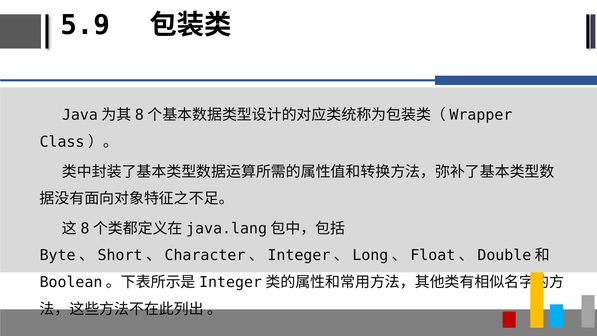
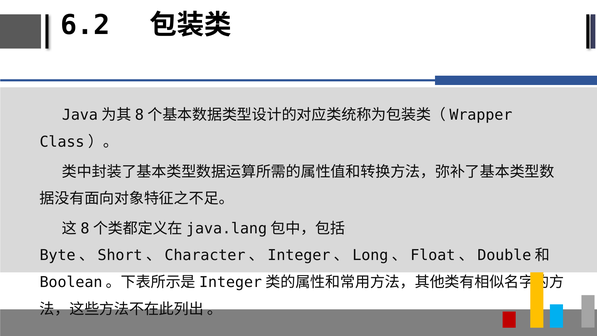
5.9: 5.9 -> 6.2
